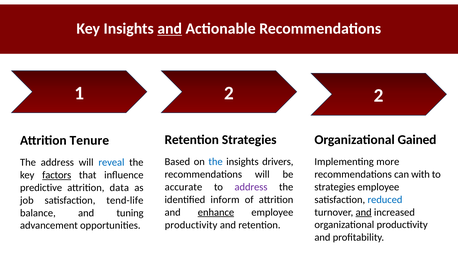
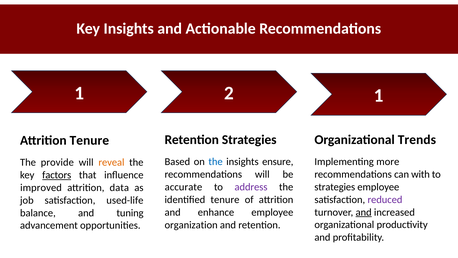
and at (170, 28) underline: present -> none
2 2: 2 -> 1
Gained: Gained -> Trends
drivers: drivers -> ensure
The address: address -> provide
reveal colour: blue -> orange
predictive: predictive -> improved
identified inform: inform -> tenure
reduced colour: blue -> purple
tend-life: tend-life -> used-life
enhance underline: present -> none
productivity at (191, 225): productivity -> organization
